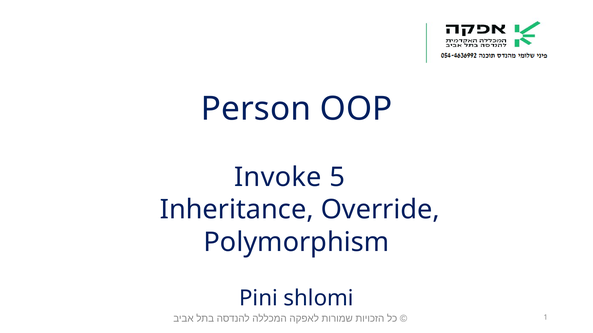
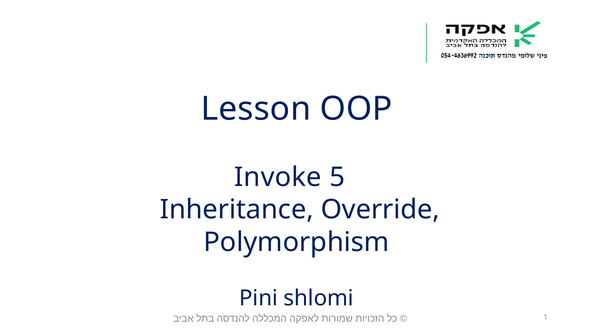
Person: Person -> Lesson
